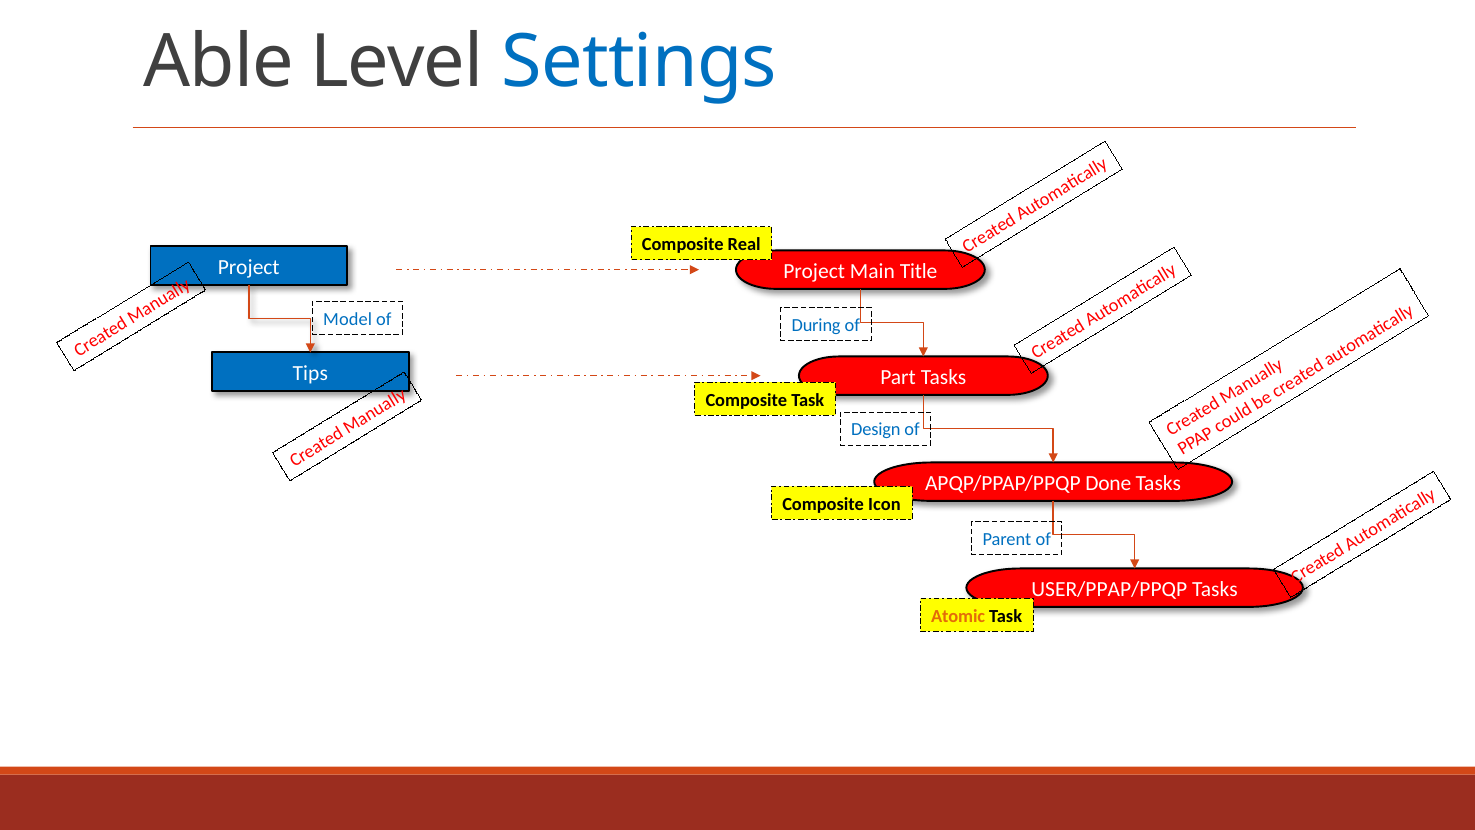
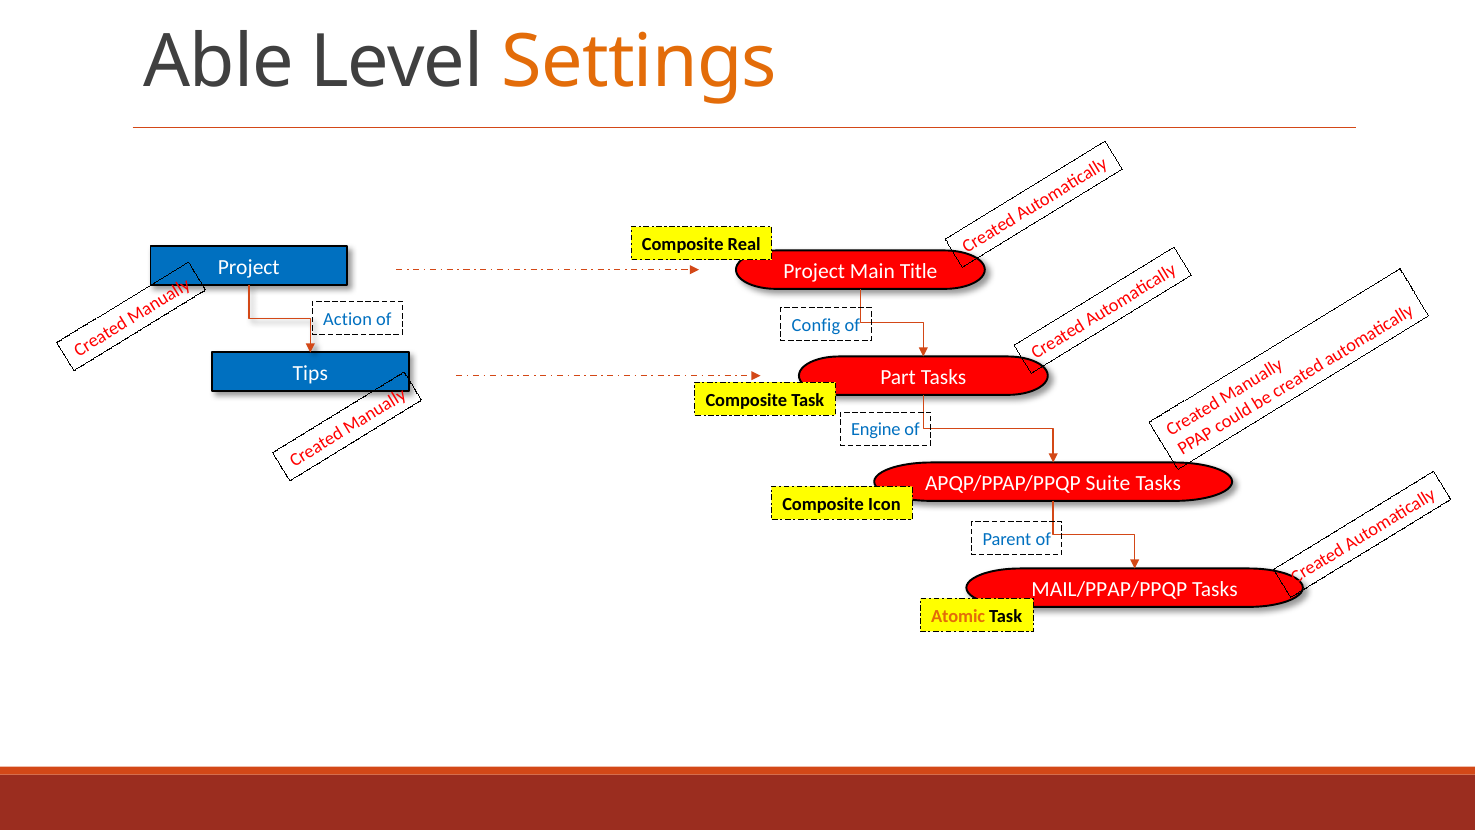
Settings colour: blue -> orange
Model: Model -> Action
During: During -> Config
Design: Design -> Engine
Done: Done -> Suite
USER/PPAP/PPQP: USER/PPAP/PPQP -> MAIL/PPAP/PPQP
